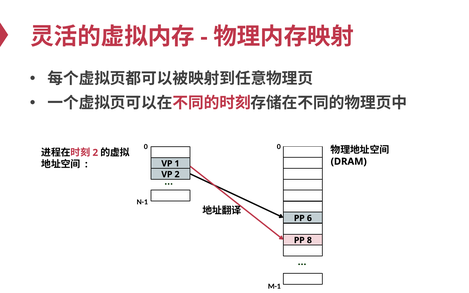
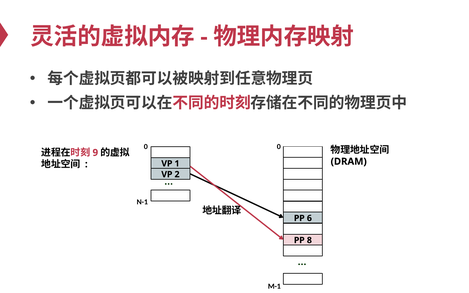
2 at (95, 153): 2 -> 9
